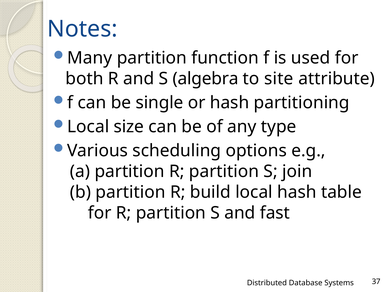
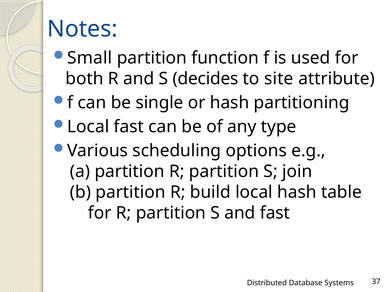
Many: Many -> Small
algebra: algebra -> decides
Local size: size -> fast
